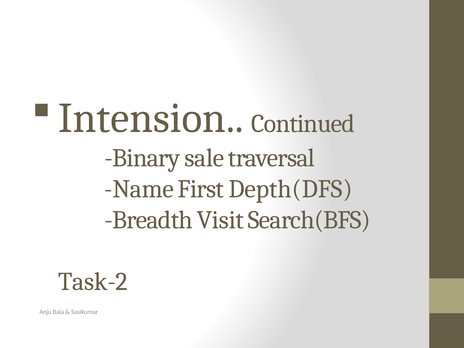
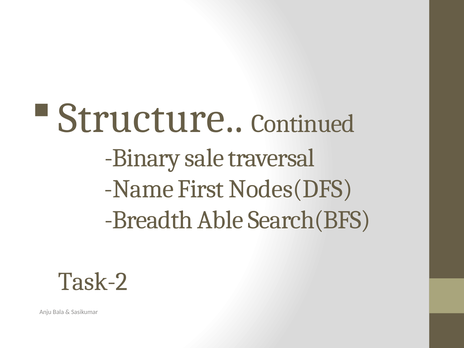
Intension: Intension -> Structure
Depth(DFS: Depth(DFS -> Nodes(DFS
Visit: Visit -> Able
